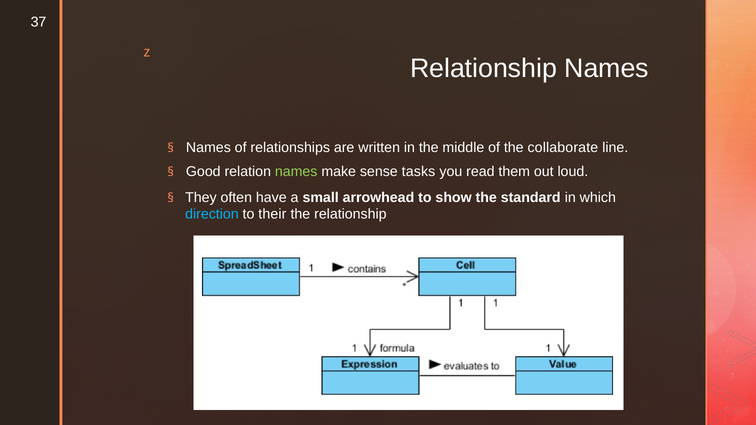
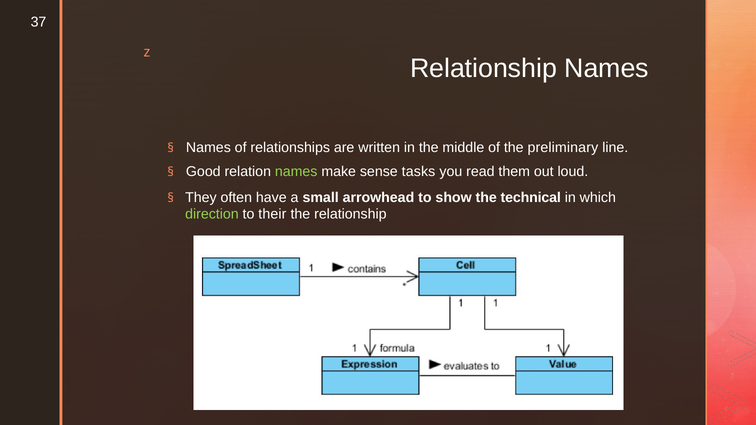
collaborate: collaborate -> preliminary
standard: standard -> technical
direction colour: light blue -> light green
